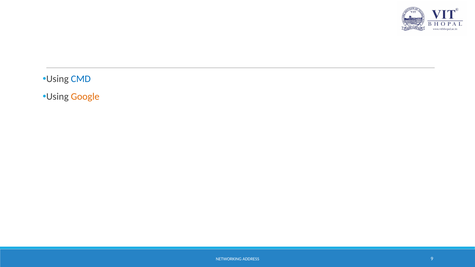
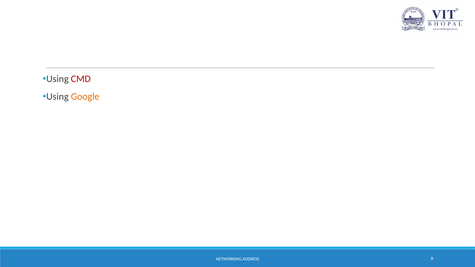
CMD colour: blue -> red
